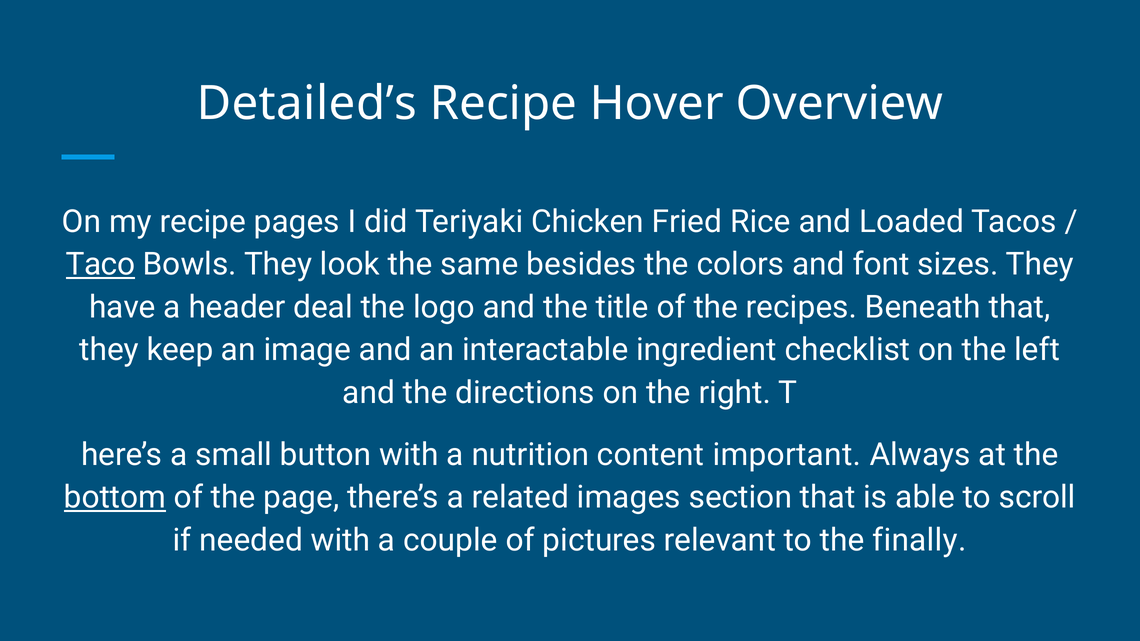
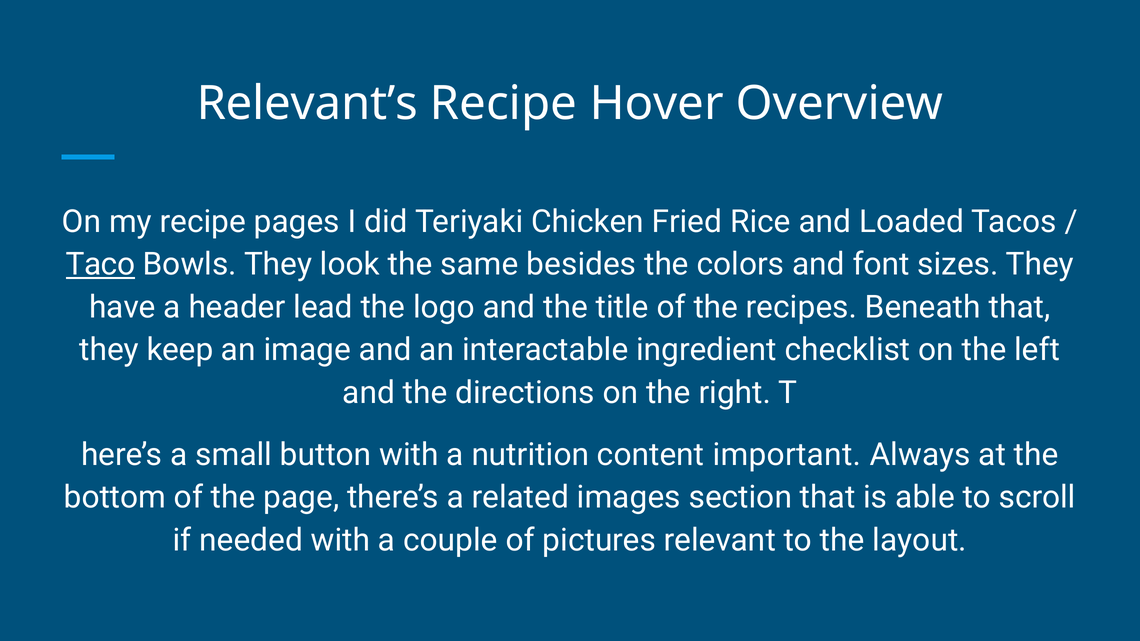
Detailed’s: Detailed’s -> Relevant’s
deal: deal -> lead
bottom underline: present -> none
finally: finally -> layout
